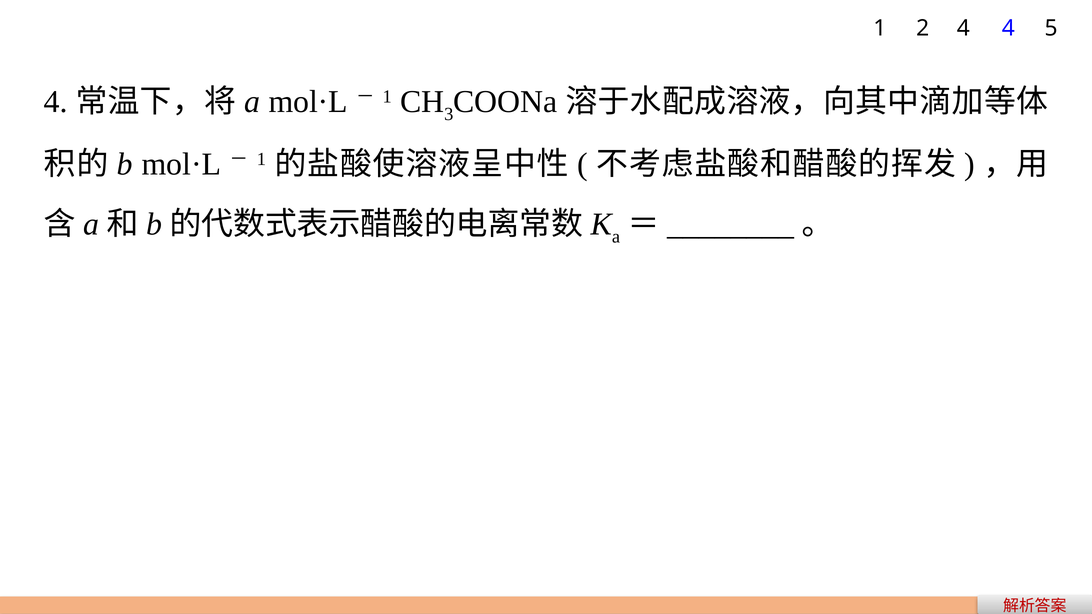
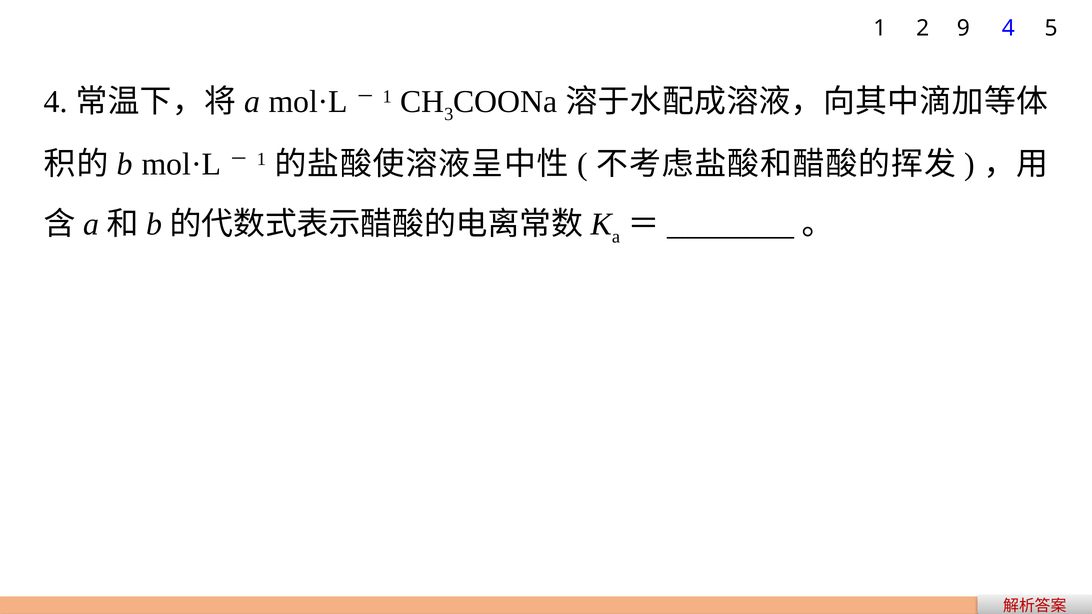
2 4: 4 -> 9
